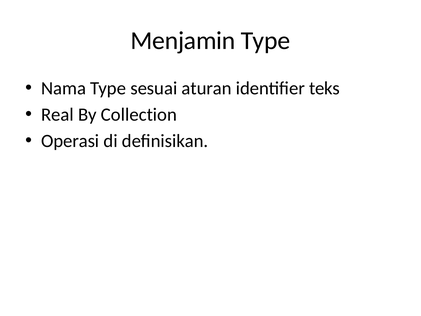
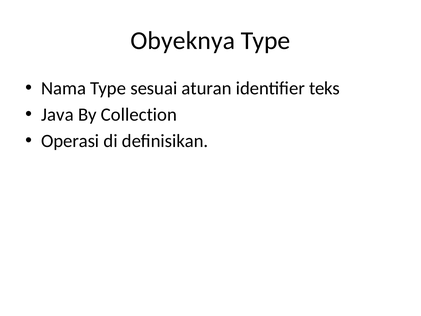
Menjamin: Menjamin -> Obyeknya
Real: Real -> Java
